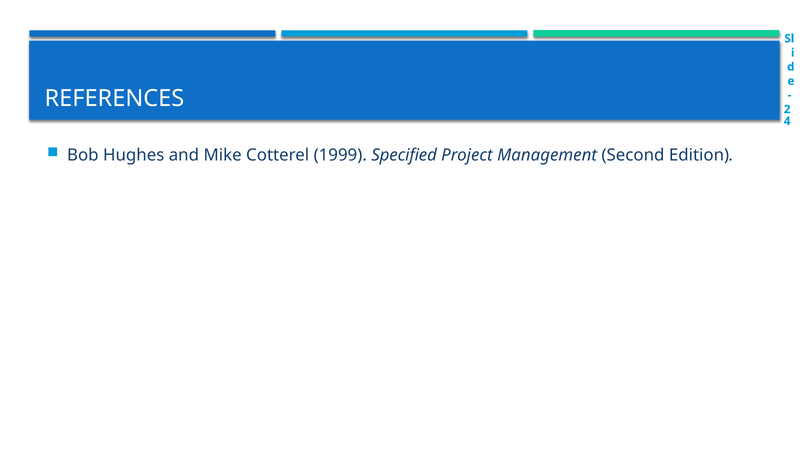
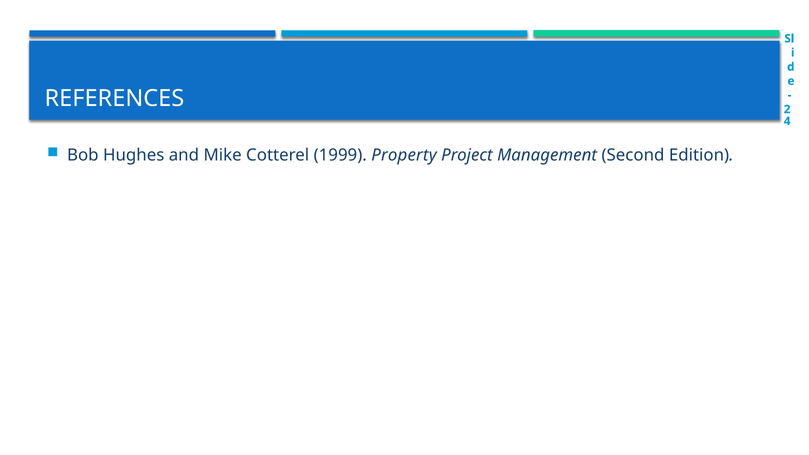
Specified: Specified -> Property
